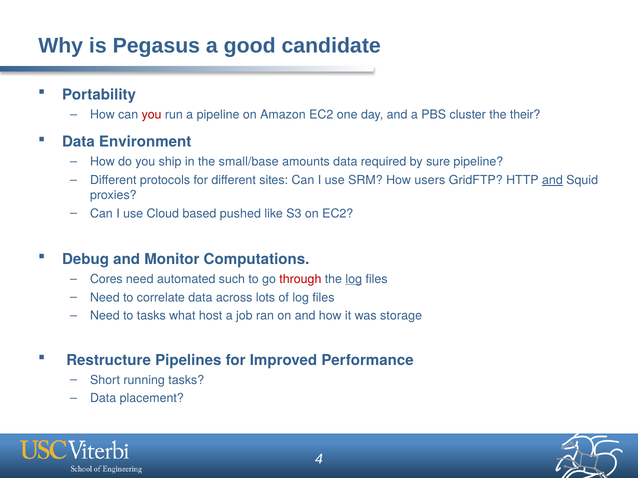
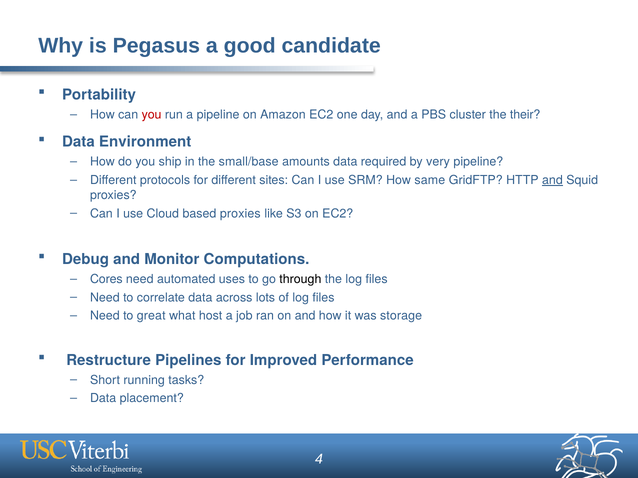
sure: sure -> very
users: users -> same
based pushed: pushed -> proxies
such: such -> uses
through colour: red -> black
log at (354, 279) underline: present -> none
to tasks: tasks -> great
